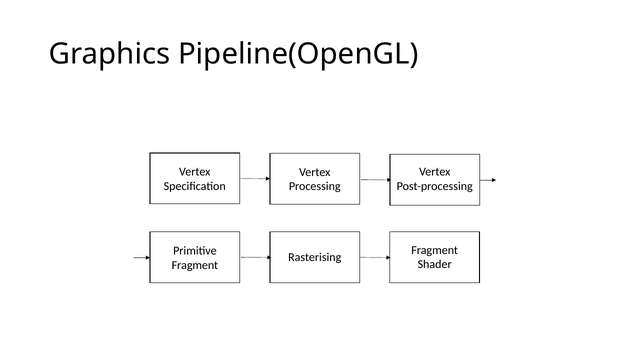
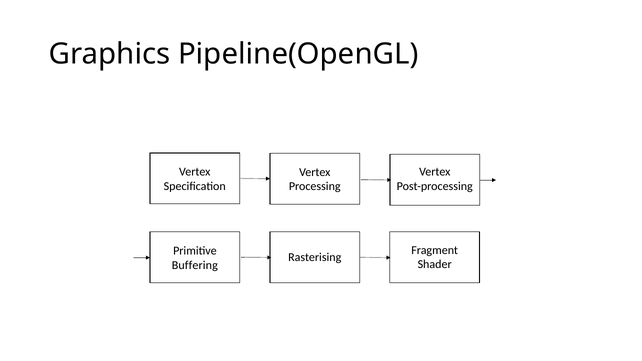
Fragment at (195, 265): Fragment -> Buffering
